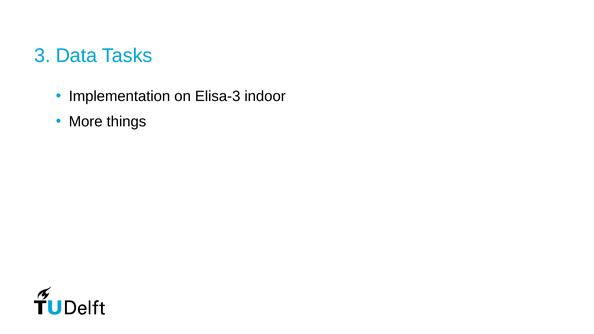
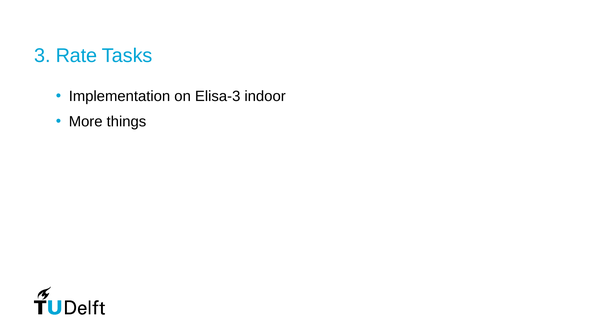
Data: Data -> Rate
